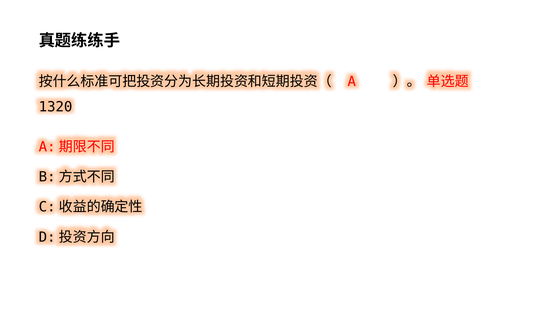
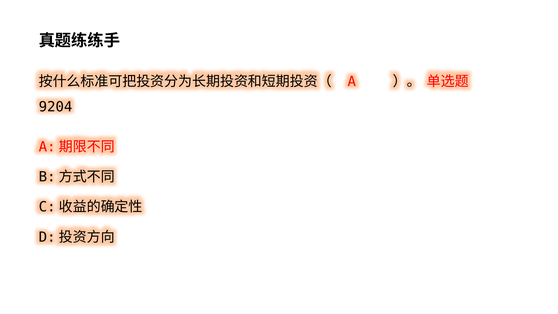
1320: 1320 -> 9204
